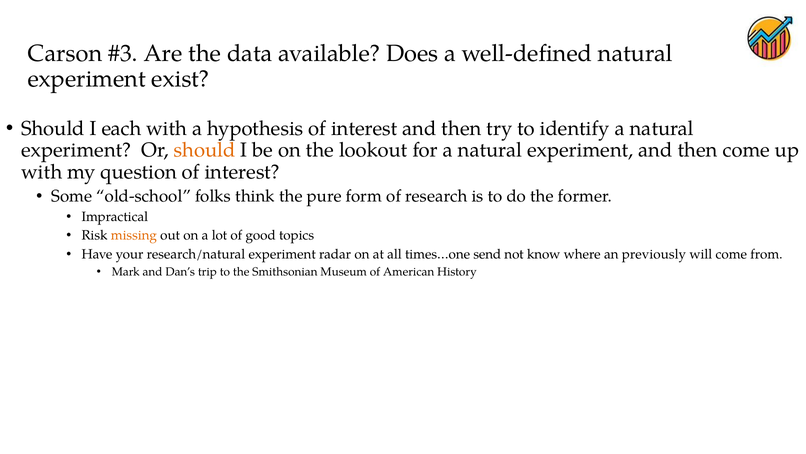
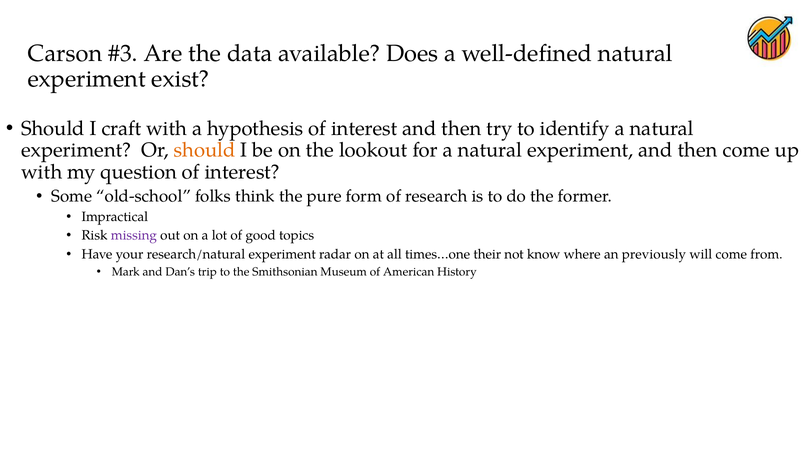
each: each -> craft
missing colour: orange -> purple
send: send -> their
